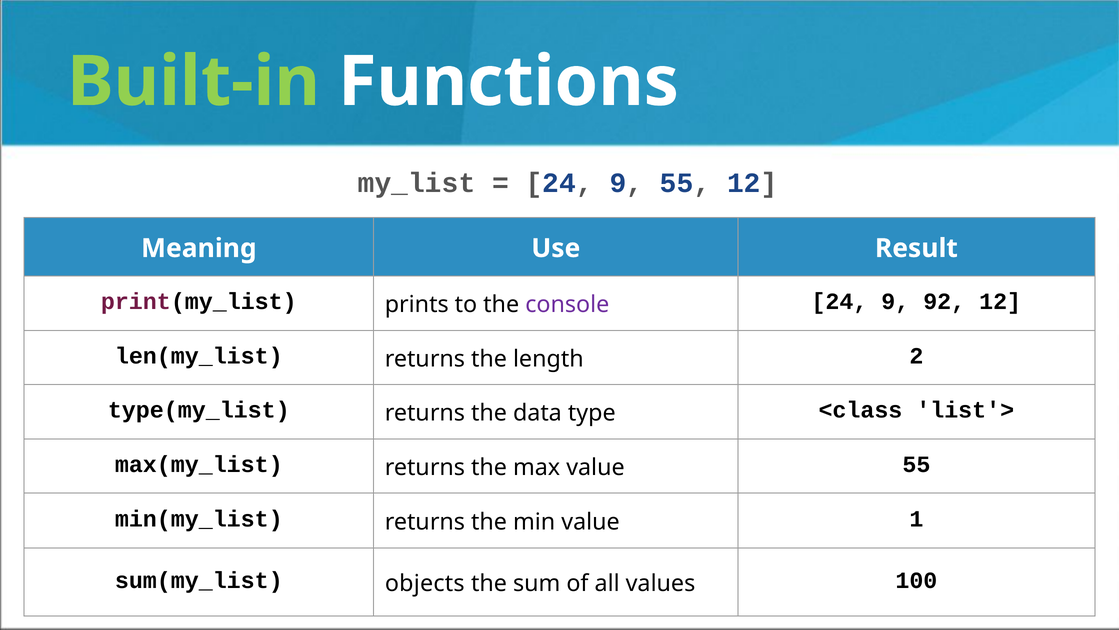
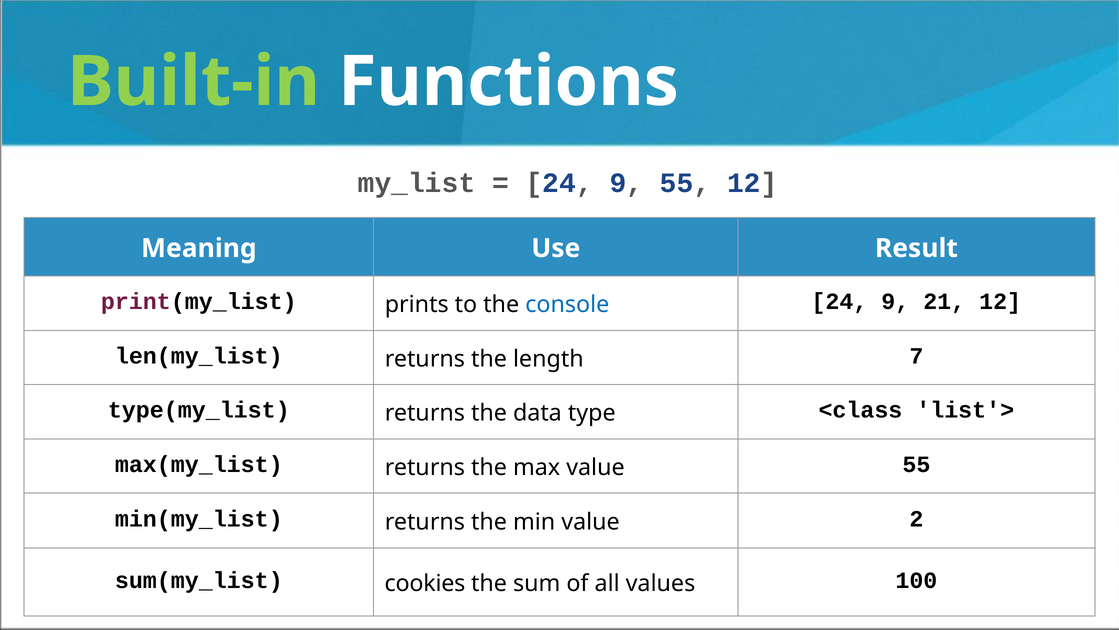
console colour: purple -> blue
92: 92 -> 21
2: 2 -> 7
1: 1 -> 2
objects: objects -> cookies
